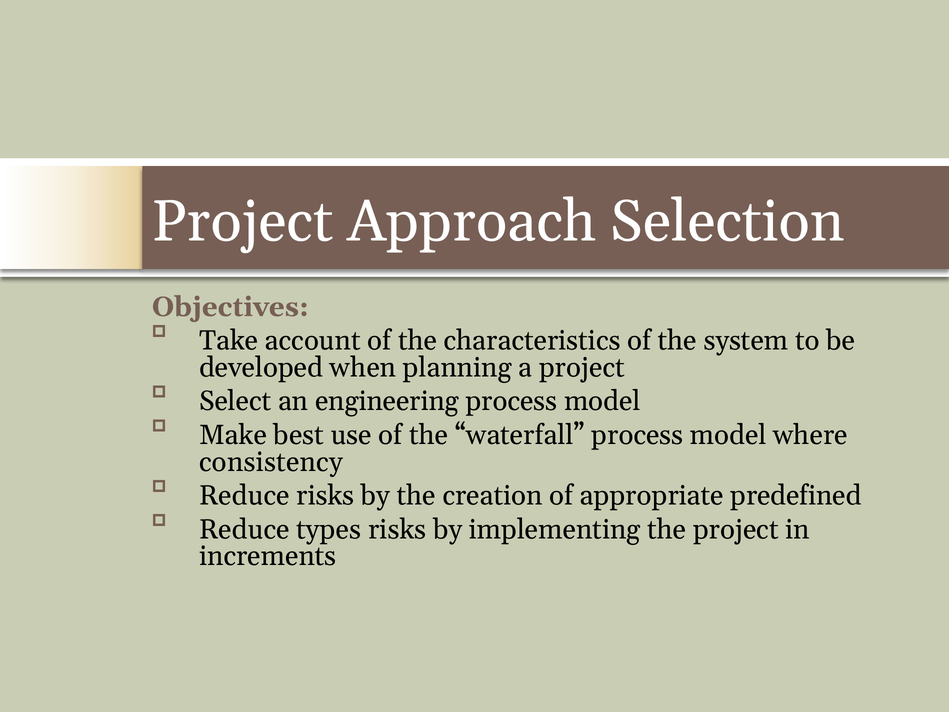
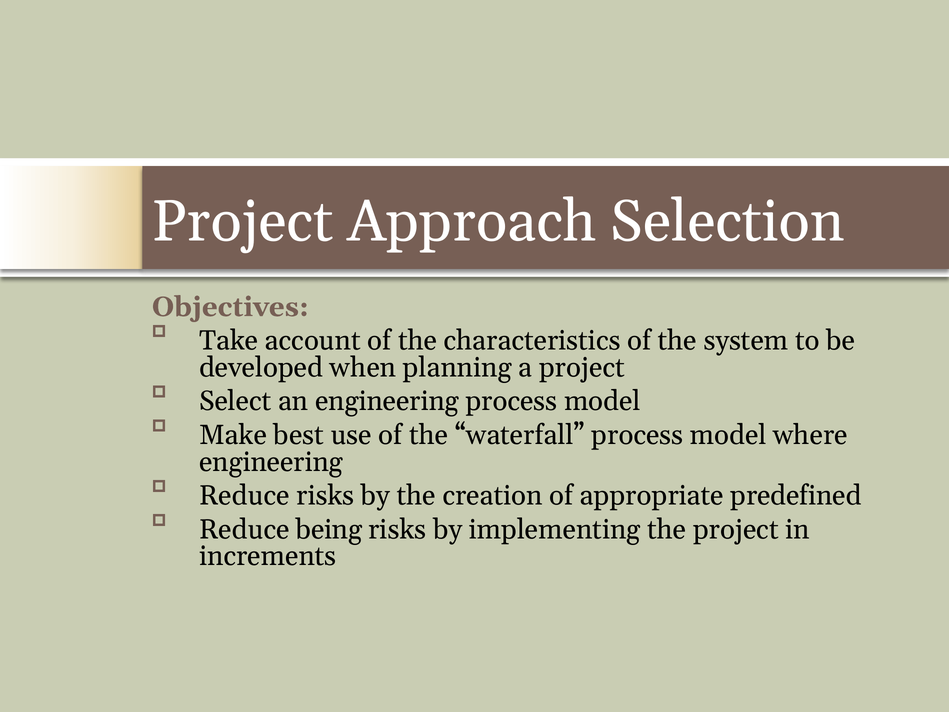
consistency at (271, 462): consistency -> engineering
types: types -> being
